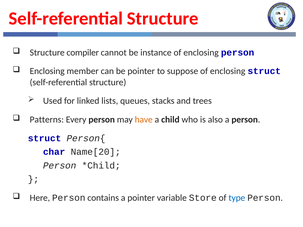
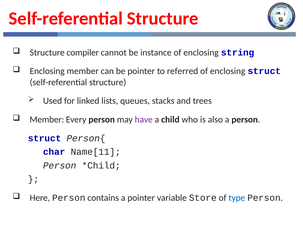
enclosing person: person -> string
suppose: suppose -> referred
Patterns at (47, 120): Patterns -> Member
have colour: orange -> purple
Name[20: Name[20 -> Name[11
